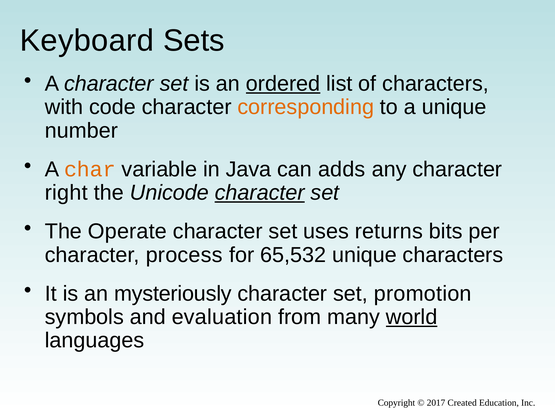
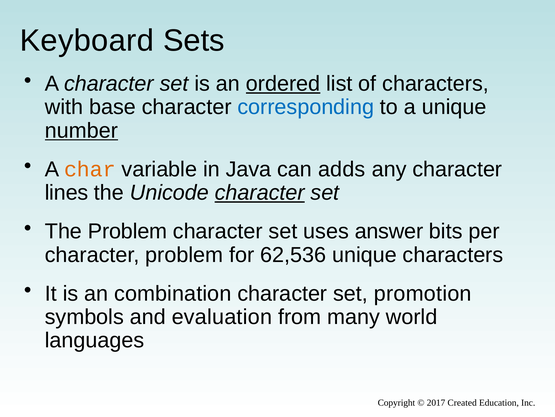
code: code -> base
corresponding colour: orange -> blue
number underline: none -> present
right: right -> lines
The Operate: Operate -> Problem
returns: returns -> answer
character process: process -> problem
65,532: 65,532 -> 62,536
mysteriously: mysteriously -> combination
world underline: present -> none
